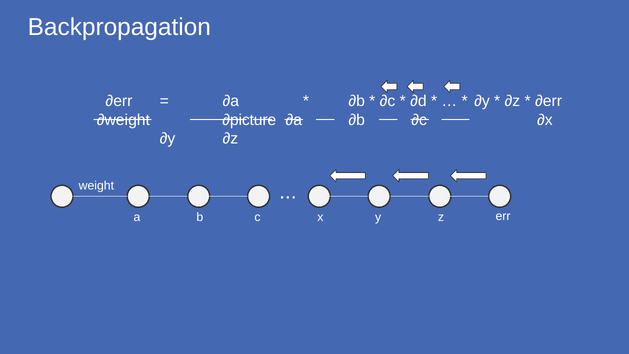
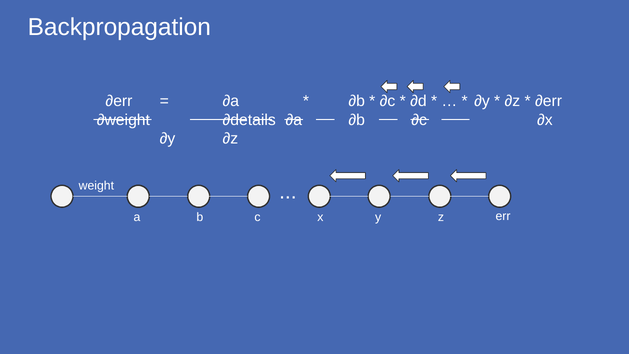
∂picture: ∂picture -> ∂details
